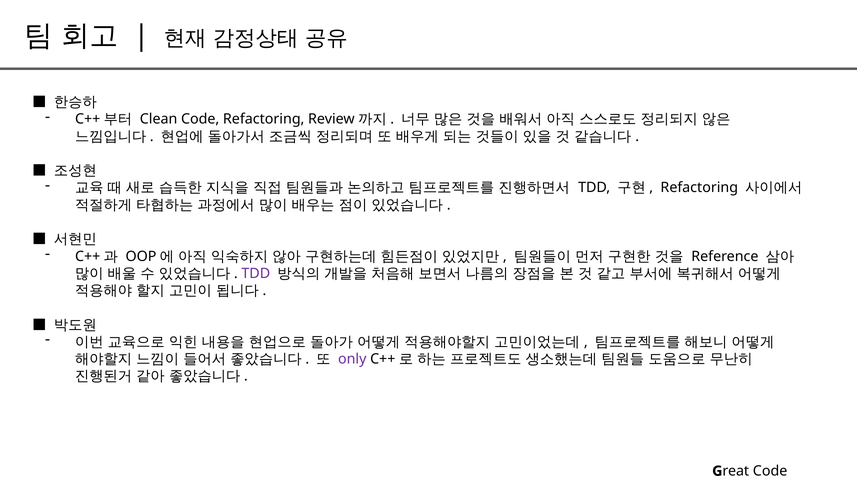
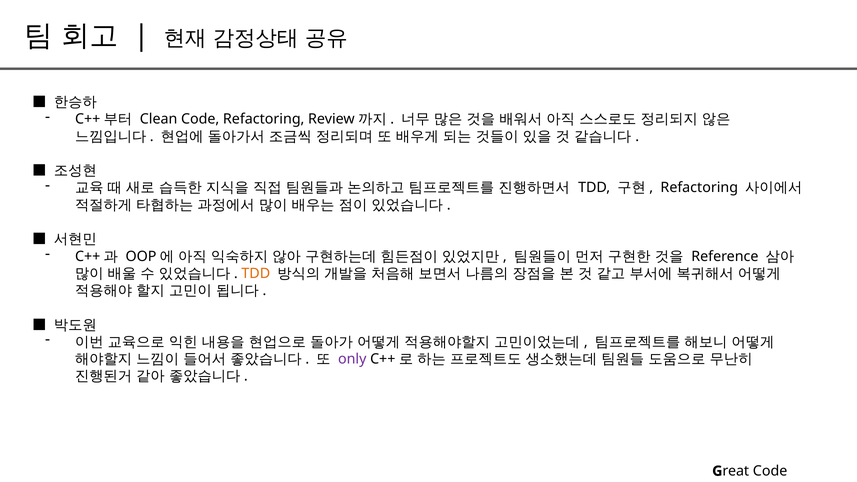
TDD at (256, 274) colour: purple -> orange
